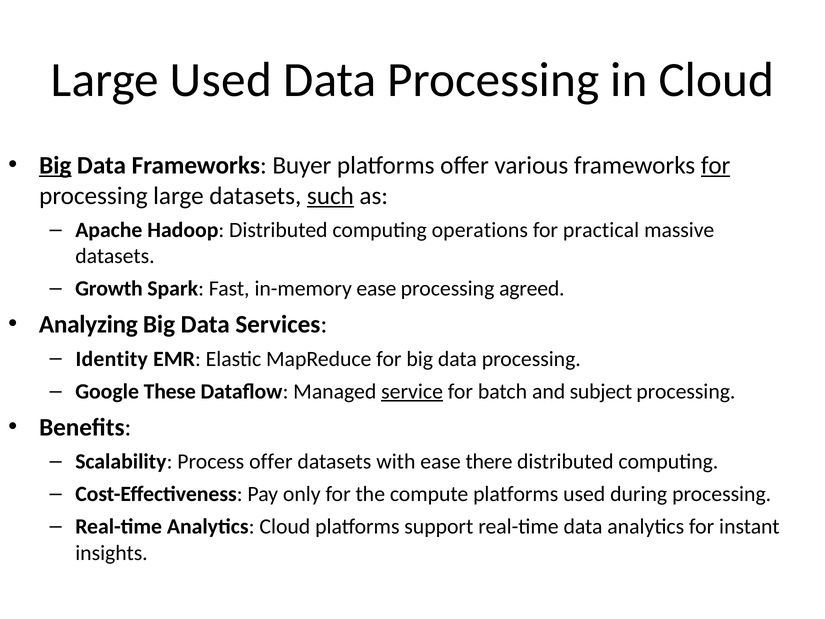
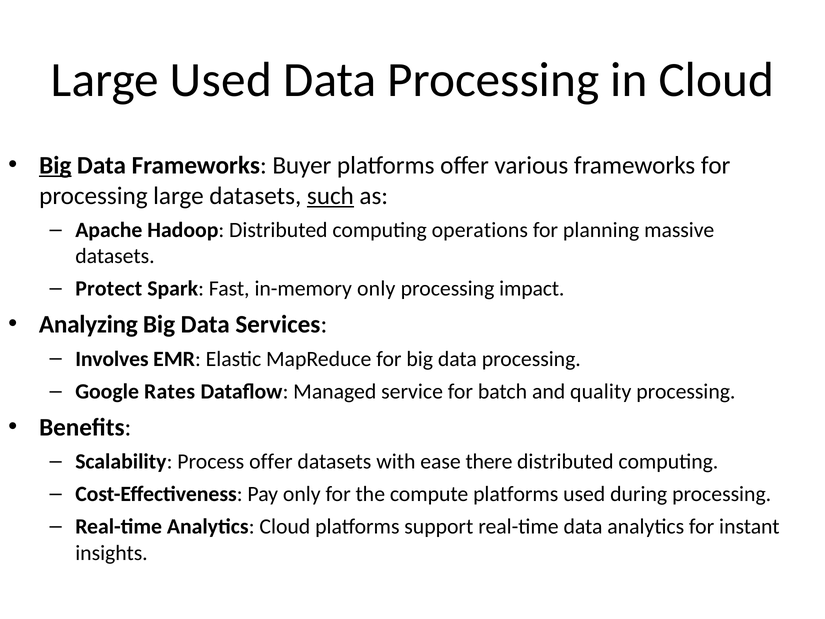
for at (716, 165) underline: present -> none
practical: practical -> planning
Growth: Growth -> Protect
in-memory ease: ease -> only
agreed: agreed -> impact
Identity: Identity -> Involves
These: These -> Rates
service underline: present -> none
subject: subject -> quality
